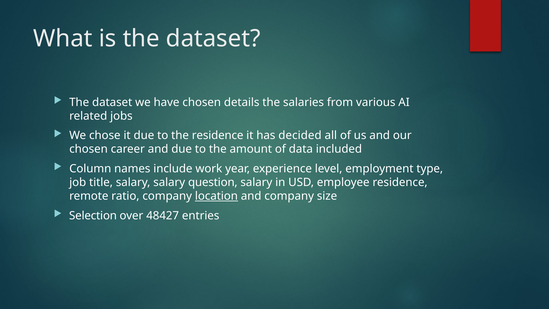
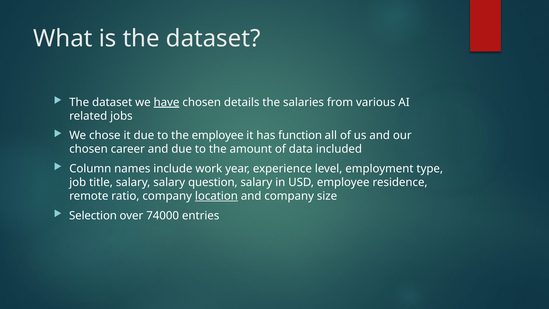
have underline: none -> present
the residence: residence -> employee
decided: decided -> function
48427: 48427 -> 74000
